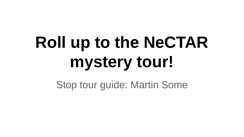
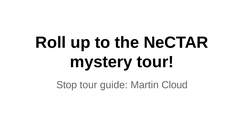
Some: Some -> Cloud
